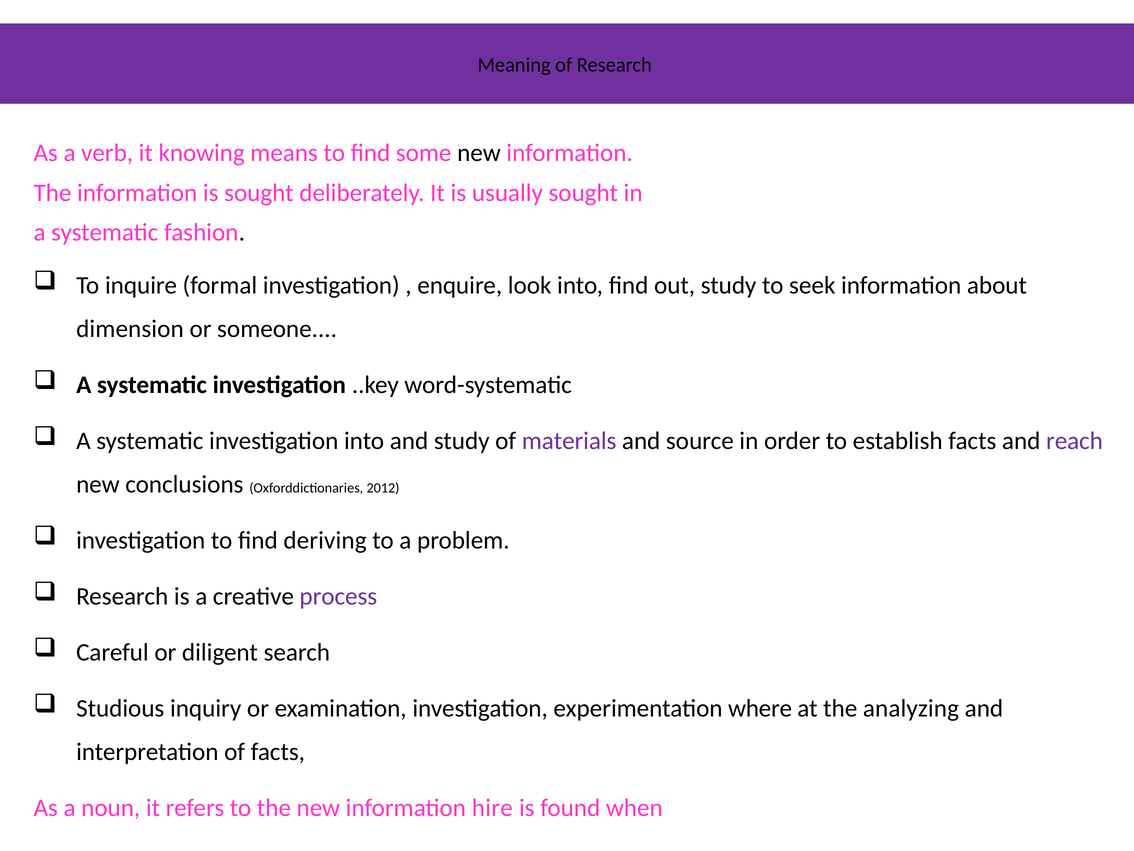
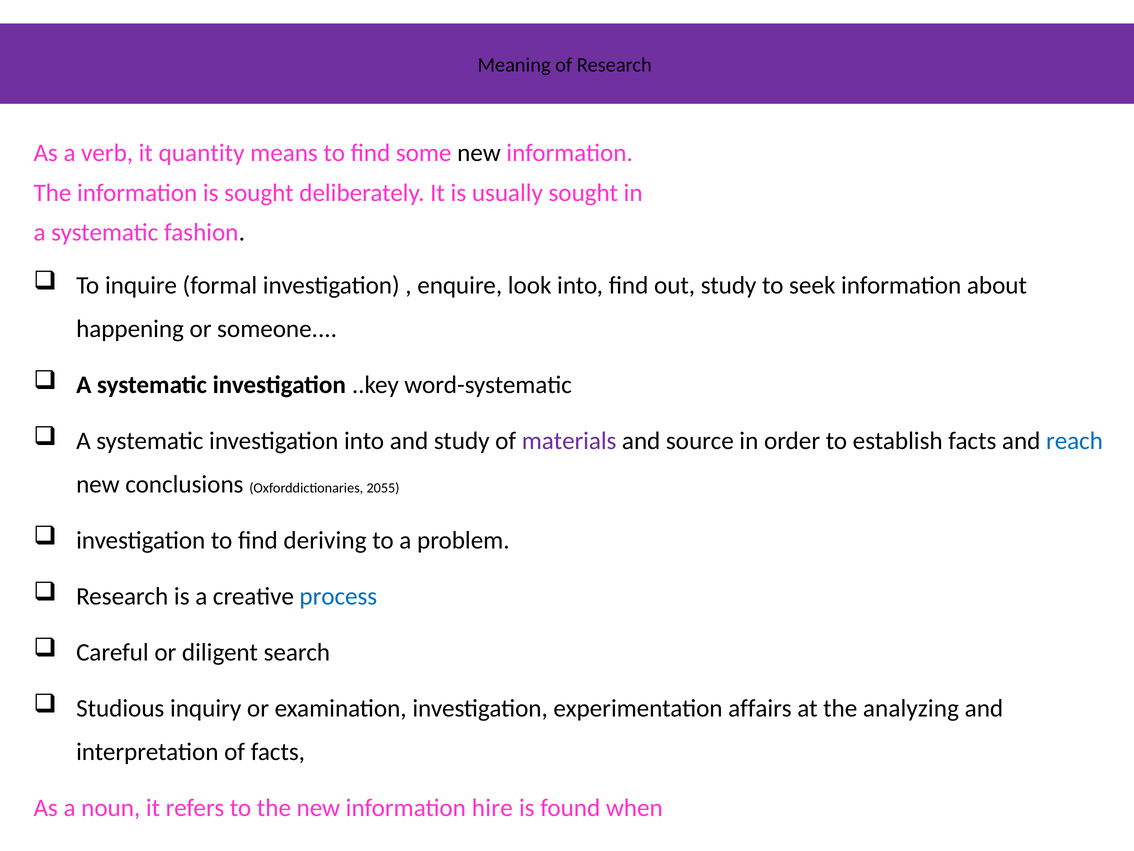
knowing: knowing -> quantity
dimension: dimension -> happening
reach colour: purple -> blue
2012: 2012 -> 2055
process colour: purple -> blue
where: where -> affairs
